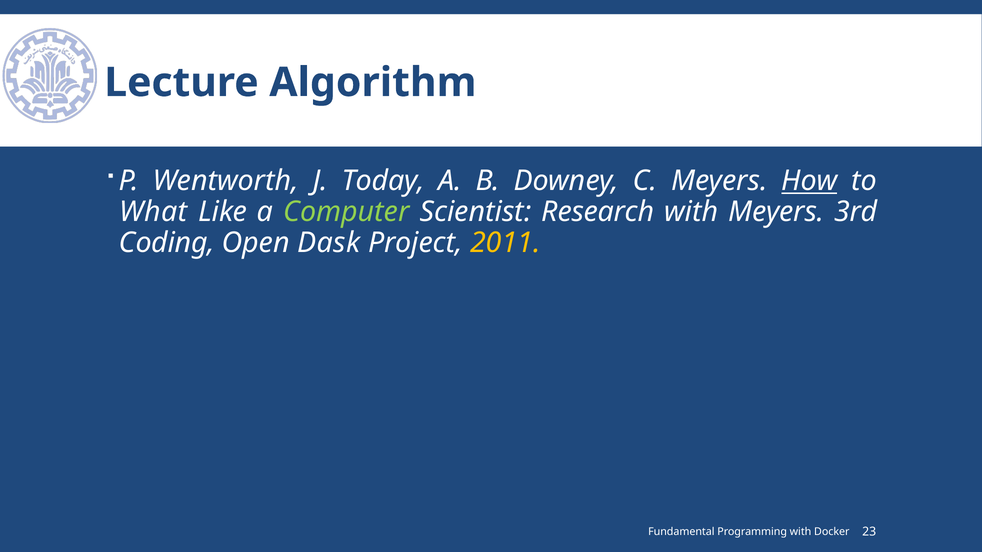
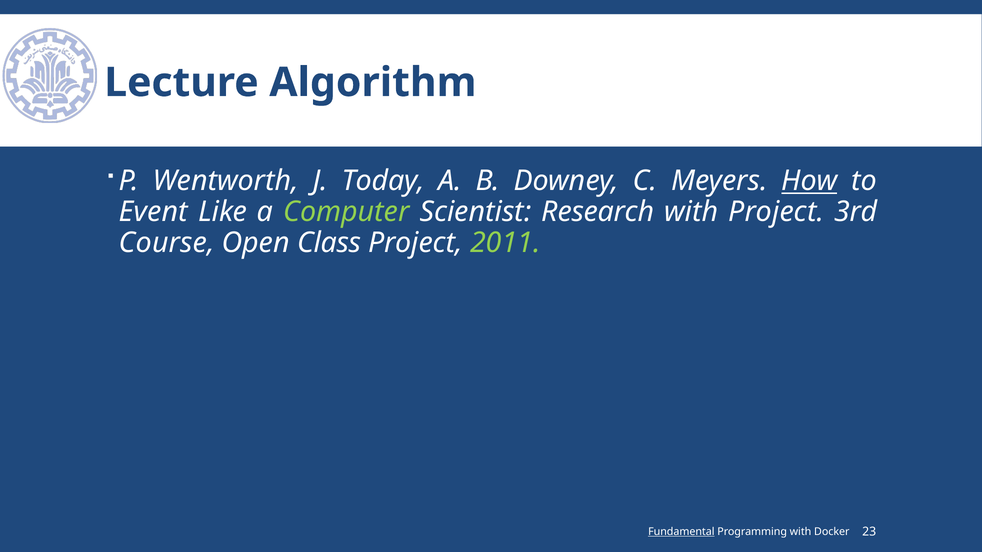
What: What -> Event
with Meyers: Meyers -> Project
Coding: Coding -> Course
Dask: Dask -> Class
2011 colour: yellow -> light green
Fundamental underline: none -> present
